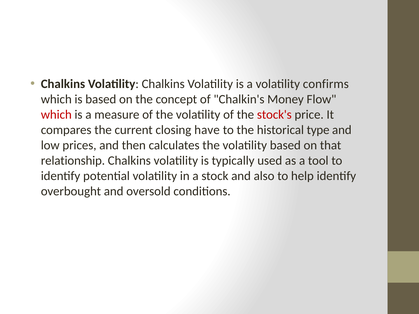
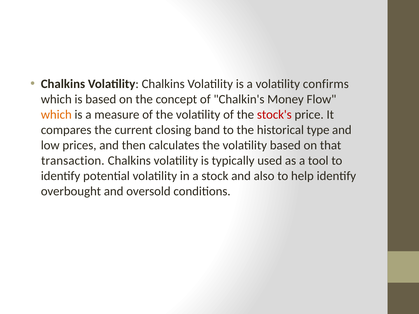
which at (56, 115) colour: red -> orange
have: have -> band
relationship: relationship -> transaction
